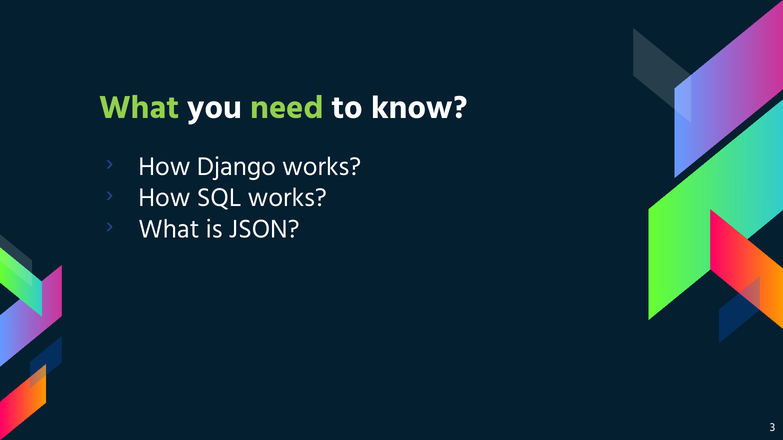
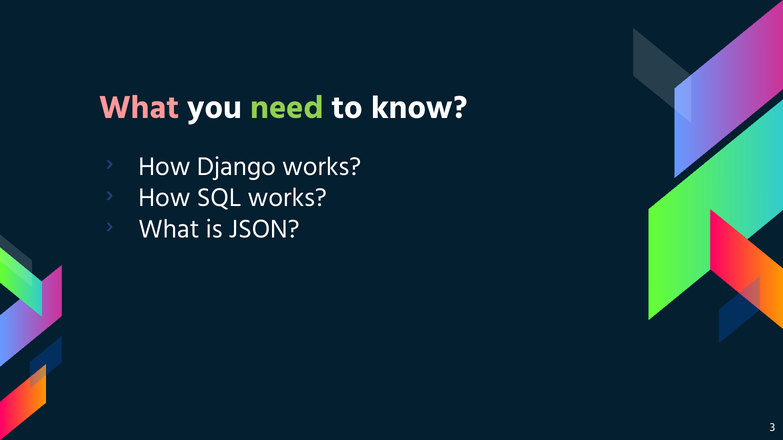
What at (139, 107) colour: light green -> pink
